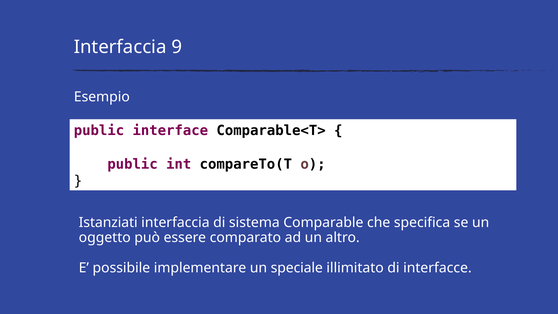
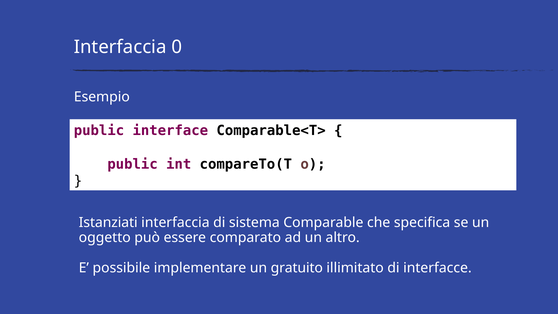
9: 9 -> 0
speciale: speciale -> gratuito
